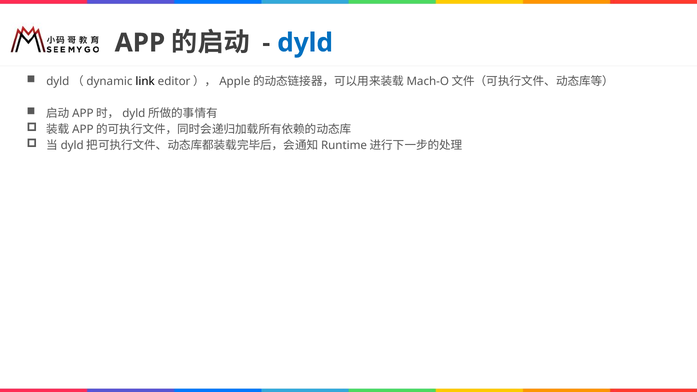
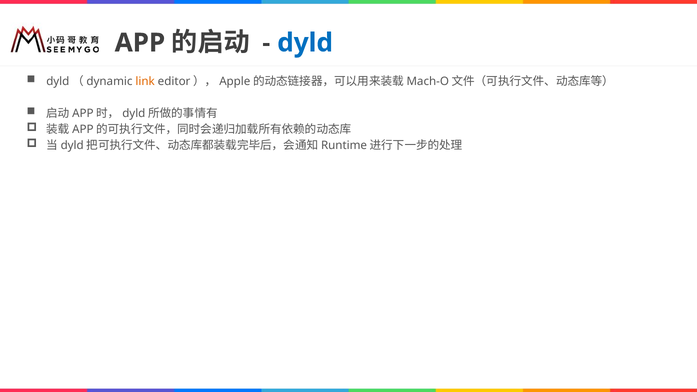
link colour: black -> orange
